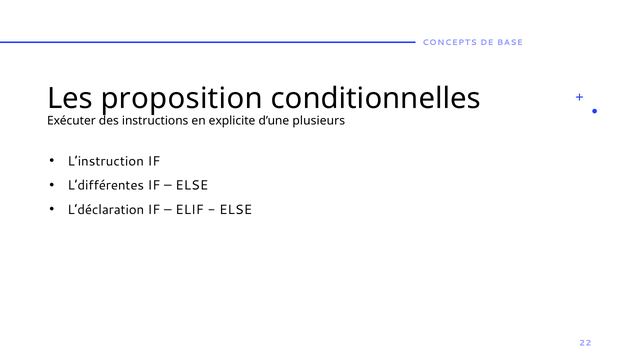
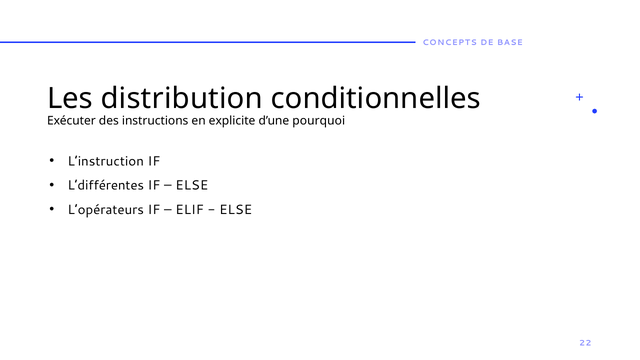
proposition: proposition -> distribution
plusieurs: plusieurs -> pourquoi
L’déclaration: L’déclaration -> L’opérateurs
